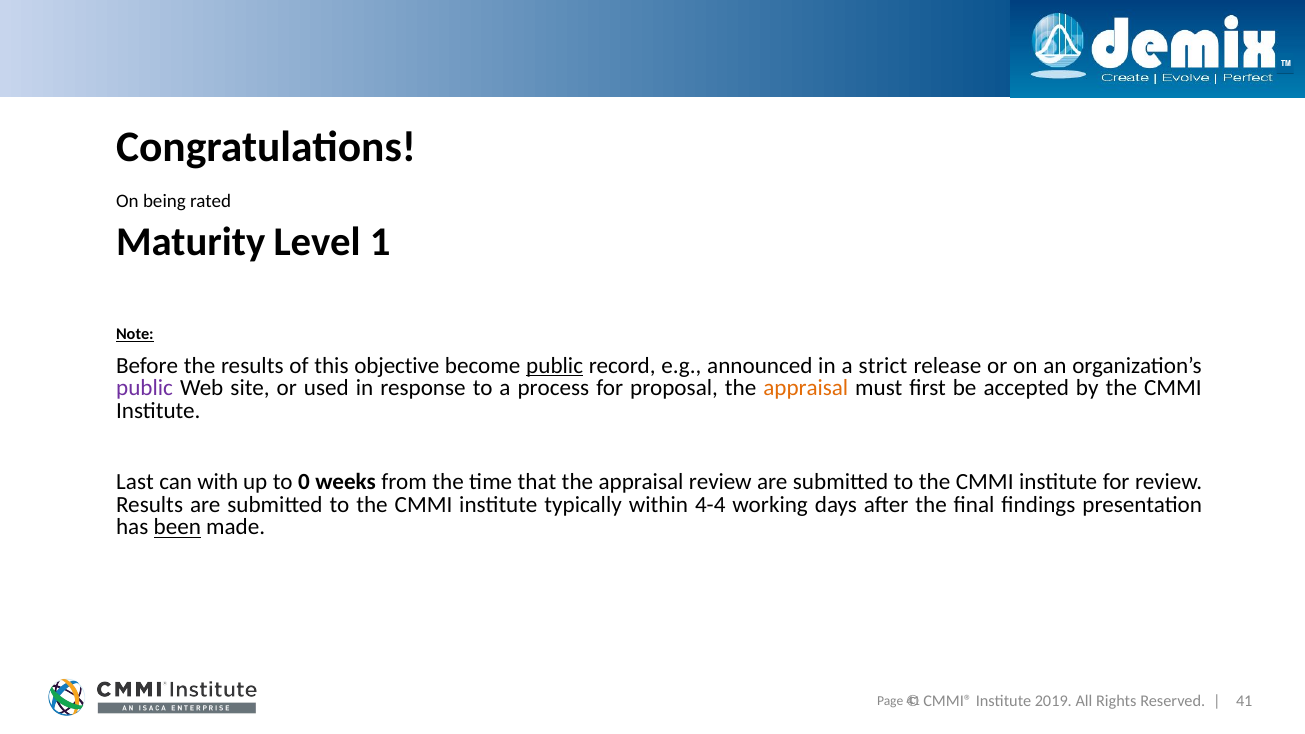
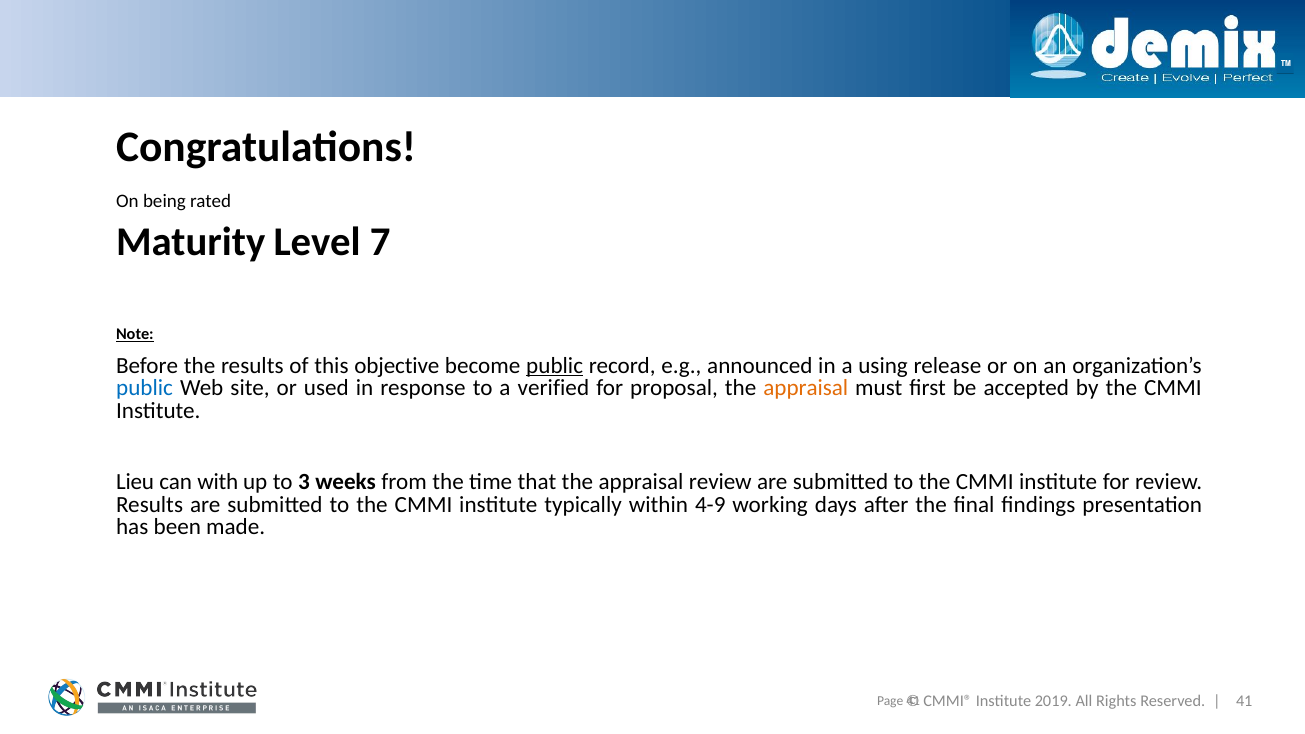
1: 1 -> 7
strict: strict -> using
public at (144, 388) colour: purple -> blue
process: process -> verified
Last: Last -> Lieu
0: 0 -> 3
4-4: 4-4 -> 4-9
been underline: present -> none
